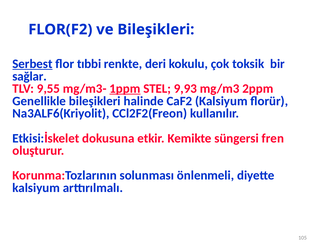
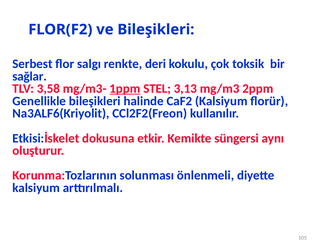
Serbest underline: present -> none
tıbbi: tıbbi -> salgı
9,55: 9,55 -> 3,58
9,93: 9,93 -> 3,13
fren: fren -> aynı
